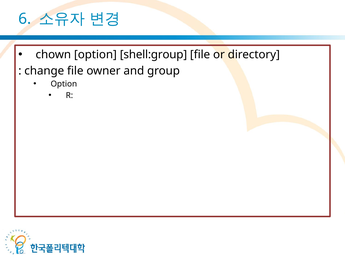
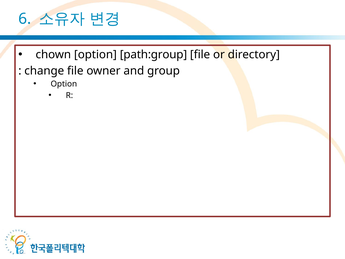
shell:group: shell:group -> path:group
